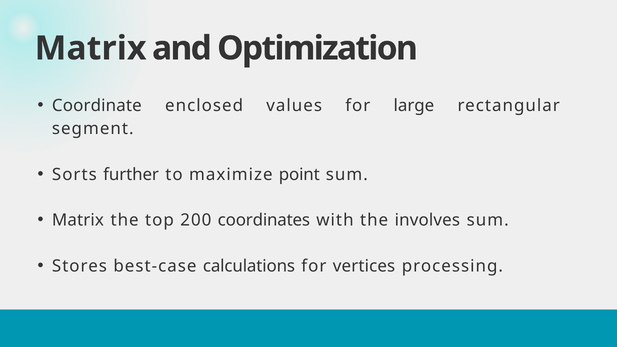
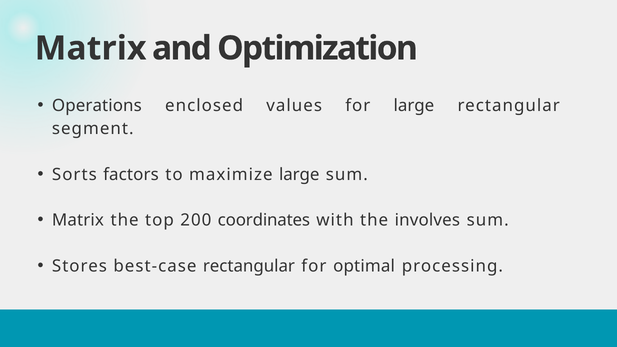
Coordinate: Coordinate -> Operations
further: further -> factors
maximize point: point -> large
best-case calculations: calculations -> rectangular
vertices: vertices -> optimal
